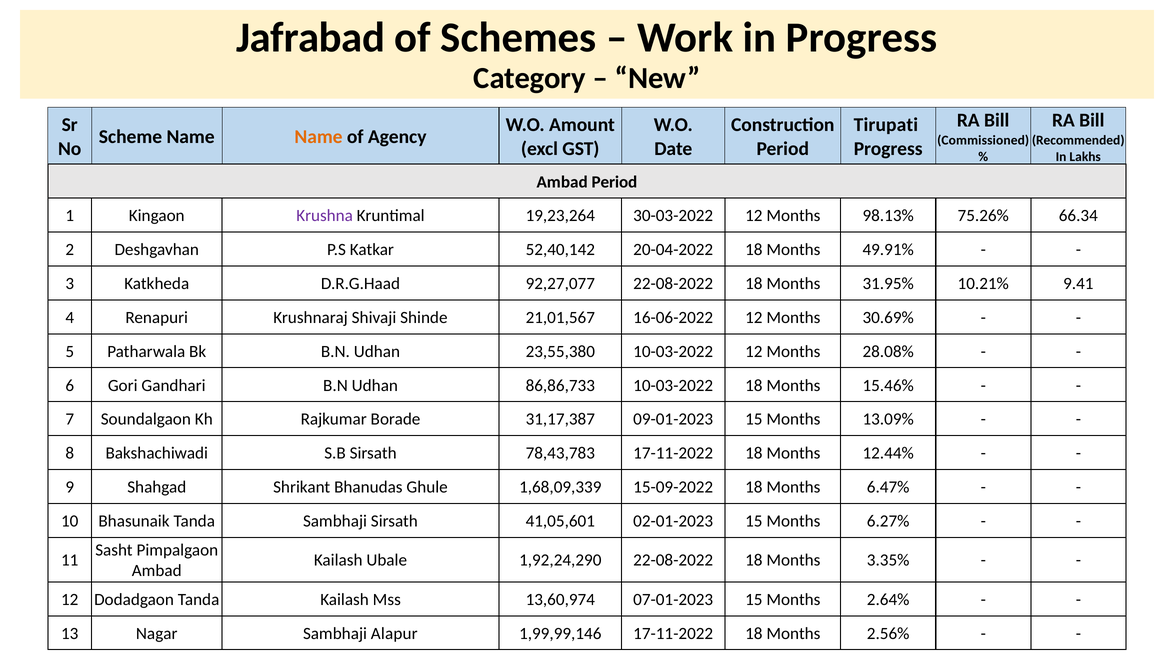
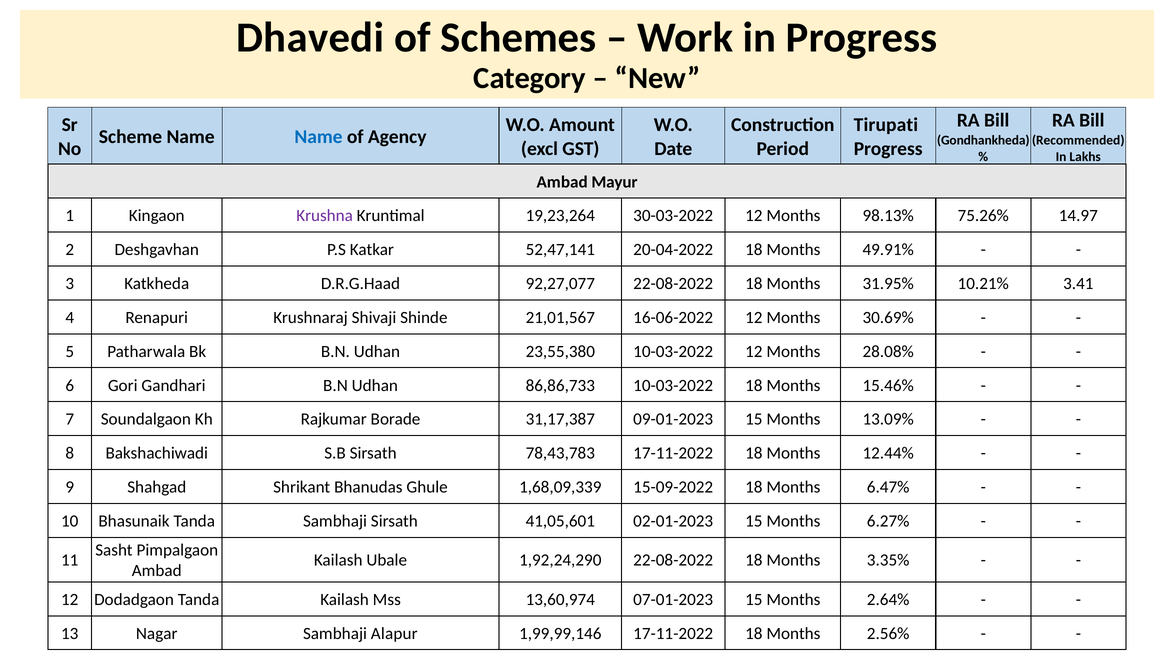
Jafrabad: Jafrabad -> Dhavedi
Name at (319, 137) colour: orange -> blue
Commissioned: Commissioned -> Gondhankheda
Ambad Period: Period -> Mayur
66.34: 66.34 -> 14.97
52,40,142: 52,40,142 -> 52,47,141
9.41: 9.41 -> 3.41
